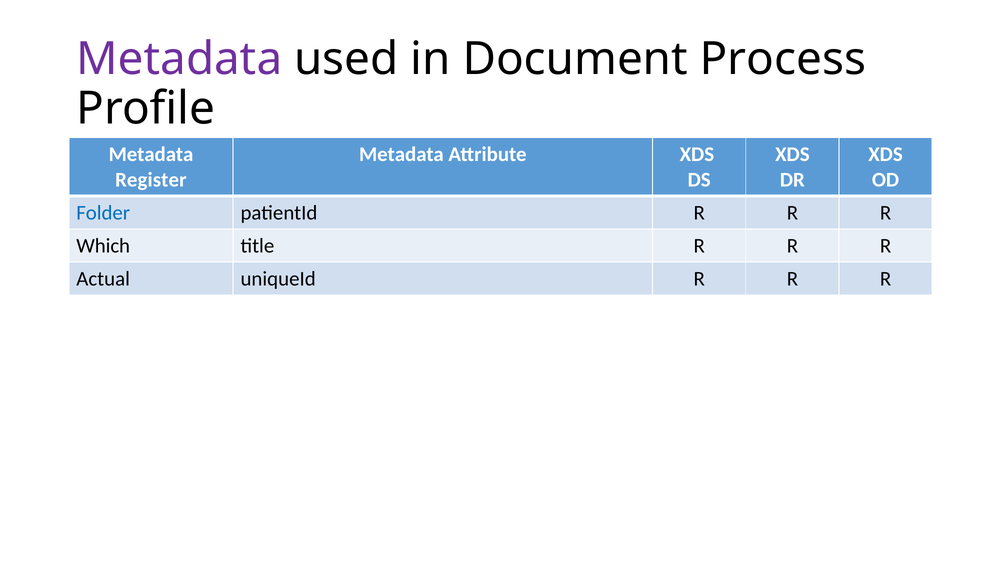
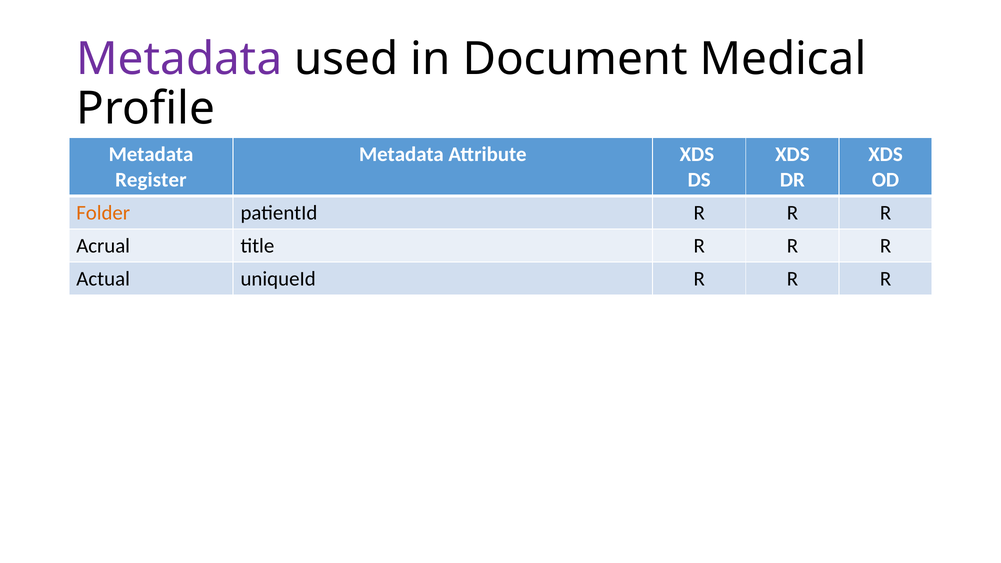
Process: Process -> Medical
Folder colour: blue -> orange
Which: Which -> Acrual
